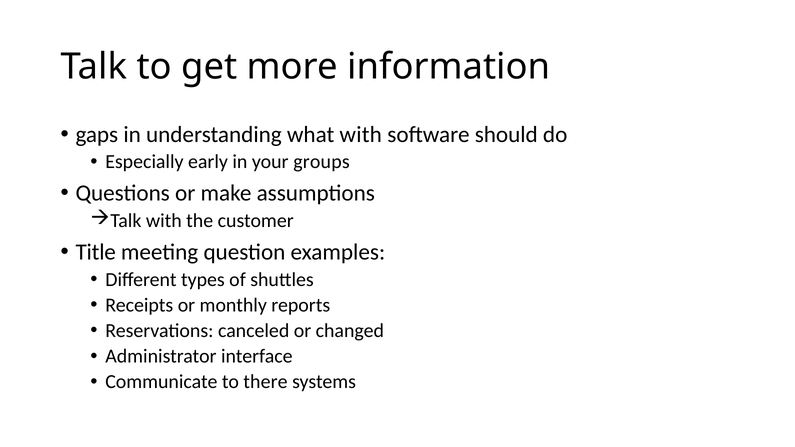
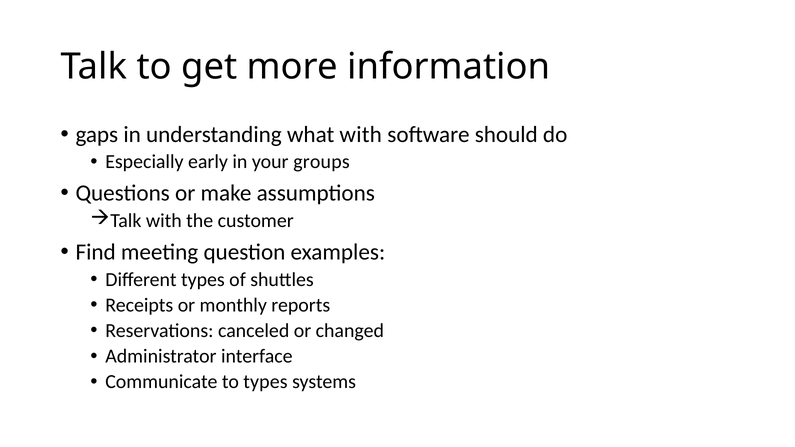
Title: Title -> Find
to there: there -> types
